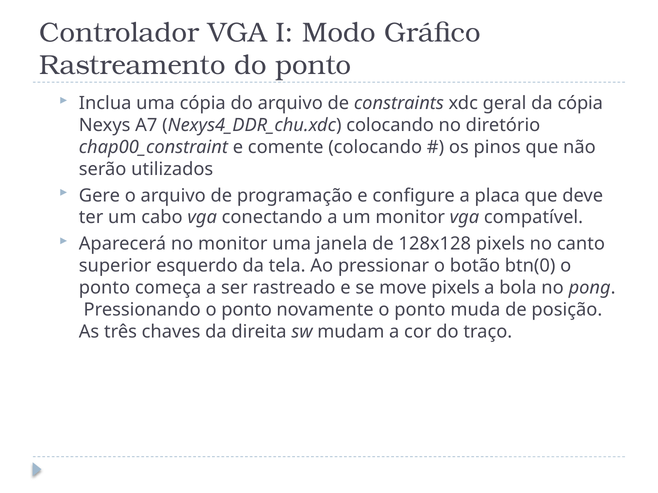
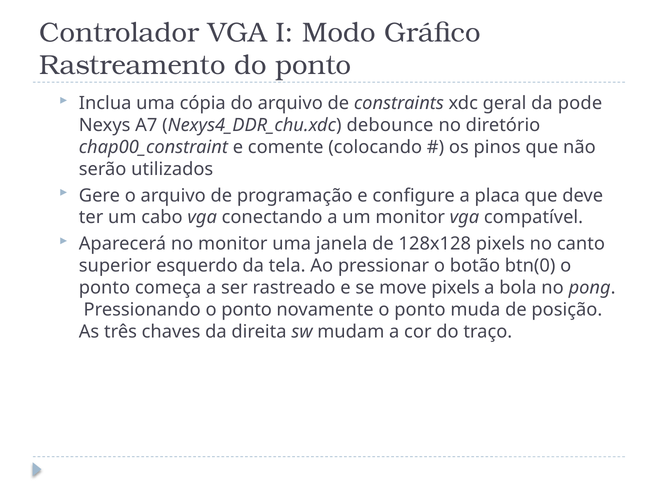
da cópia: cópia -> pode
Nexys4_DDR_chu.xdc colocando: colocando -> debounce
